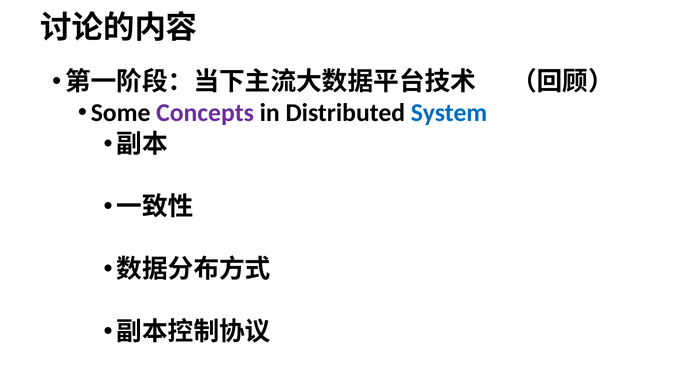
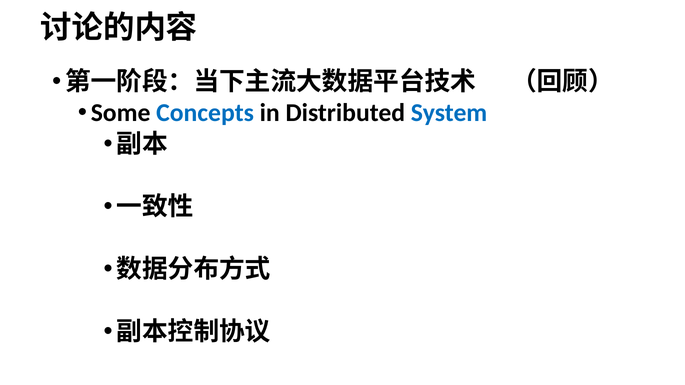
Concepts colour: purple -> blue
